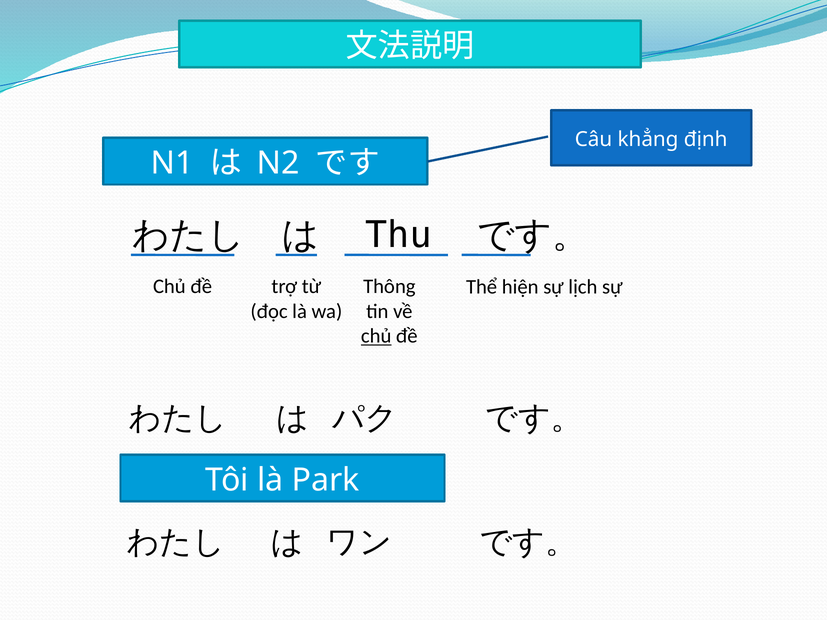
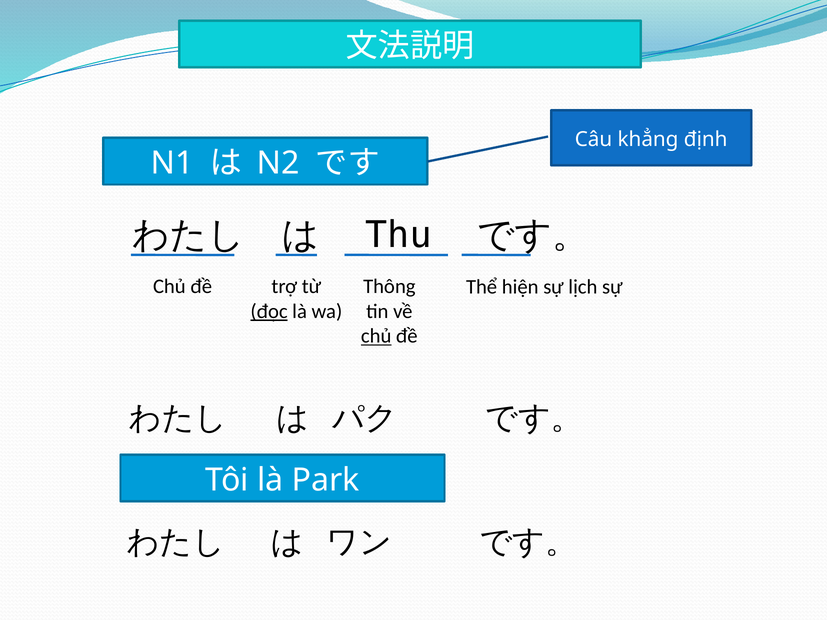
đọc underline: none -> present
